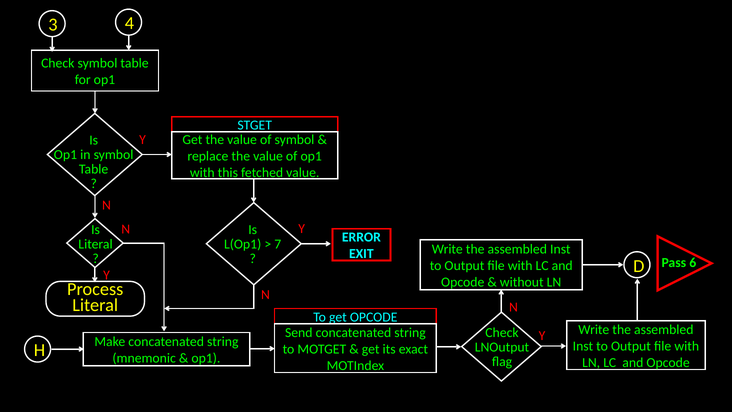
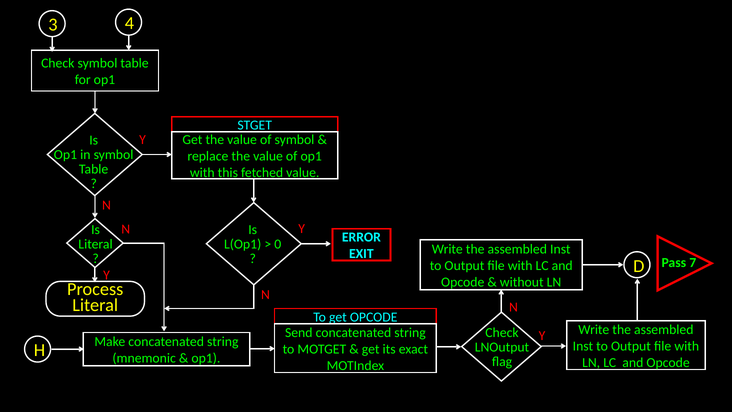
7: 7 -> 0
6: 6 -> 7
